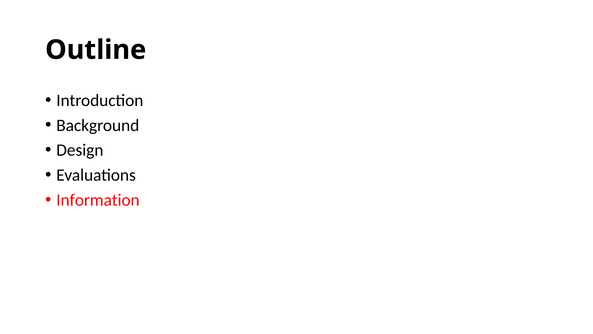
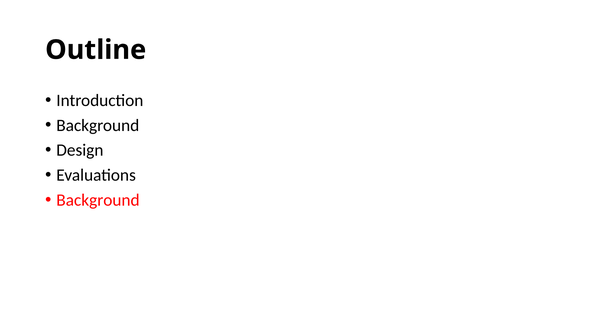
Information at (98, 200): Information -> Background
